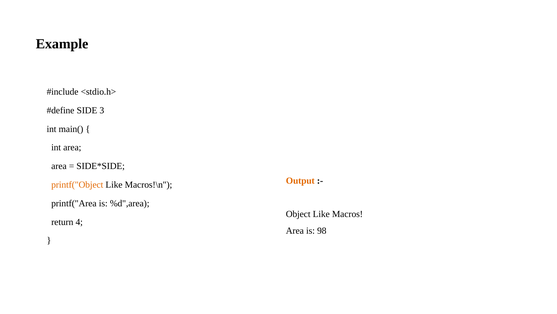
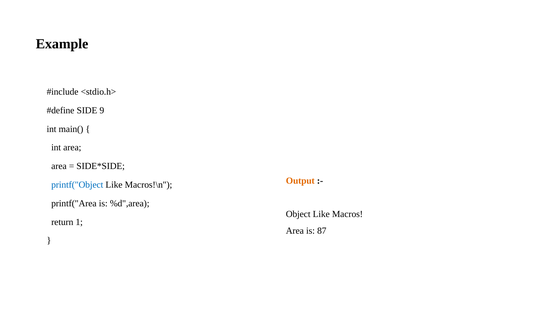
3: 3 -> 9
printf("Object colour: orange -> blue
4: 4 -> 1
98: 98 -> 87
